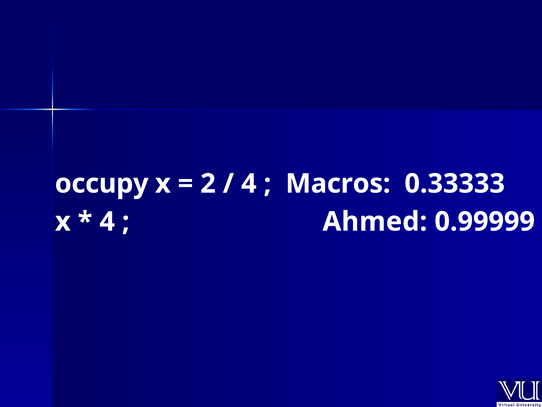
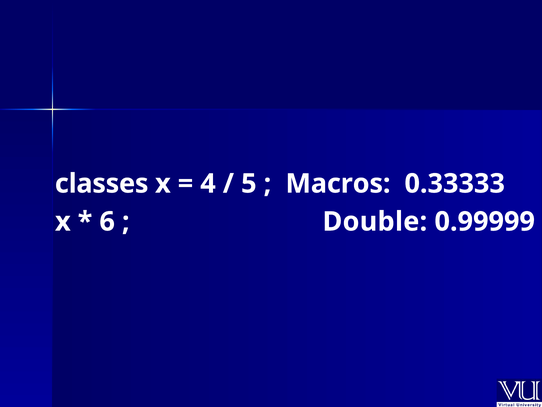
occupy: occupy -> classes
2: 2 -> 4
4 at (249, 183): 4 -> 5
4 at (107, 221): 4 -> 6
Ahmed: Ahmed -> Double
